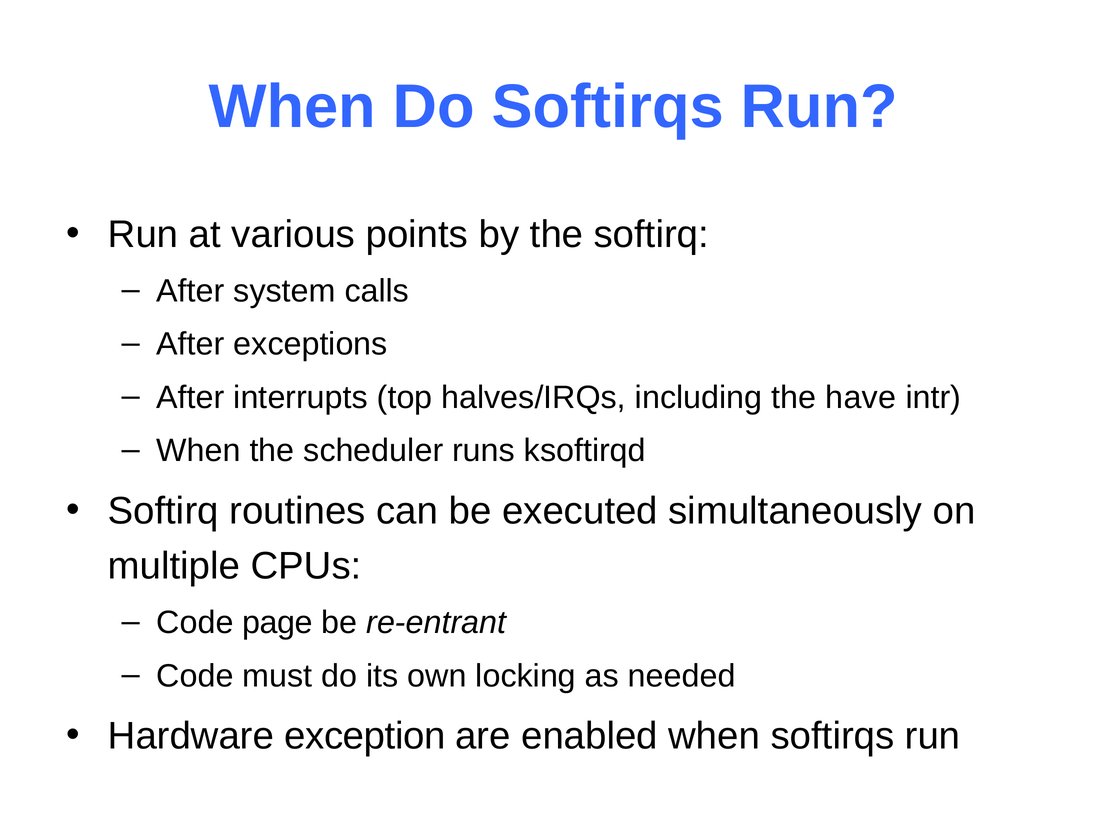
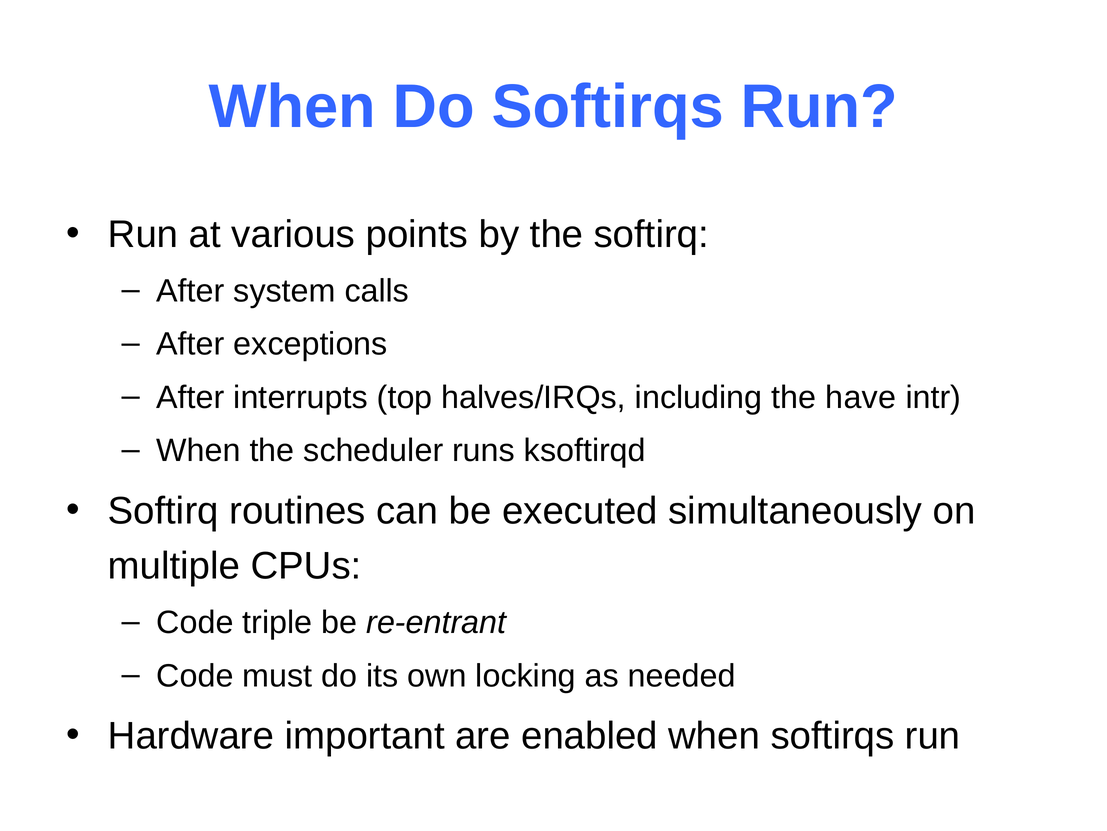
page: page -> triple
exception: exception -> important
